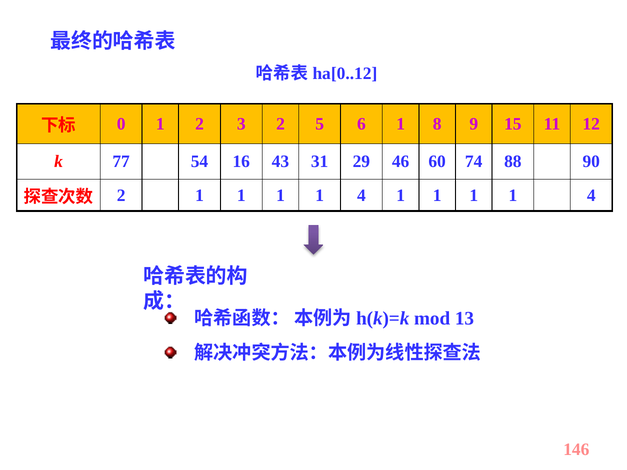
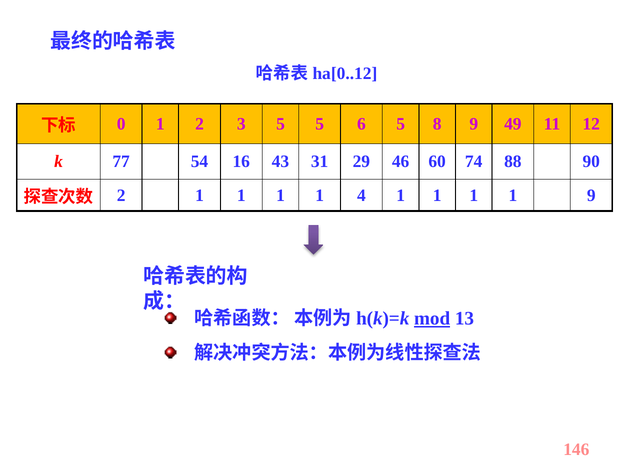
3 2: 2 -> 5
6 1: 1 -> 5
15: 15 -> 49
4 at (591, 195): 4 -> 9
mod underline: none -> present
